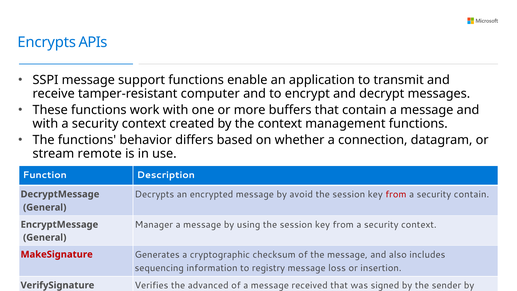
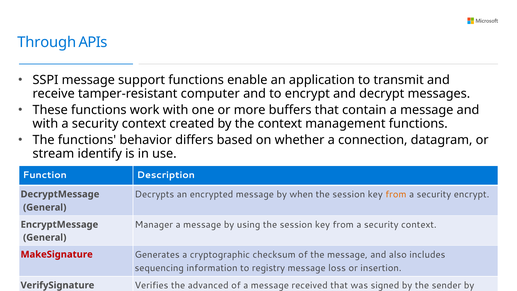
Encrypts: Encrypts -> Through
remote: remote -> identify
avoid: avoid -> when
from at (396, 194) colour: red -> orange
security contain: contain -> encrypt
